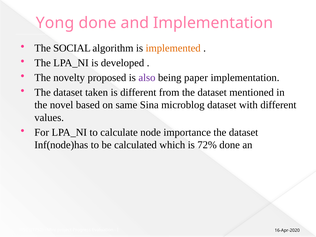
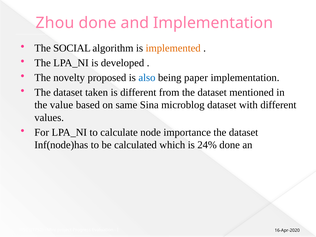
Yong: Yong -> Zhou
also colour: purple -> blue
novel: novel -> value
72%: 72% -> 24%
